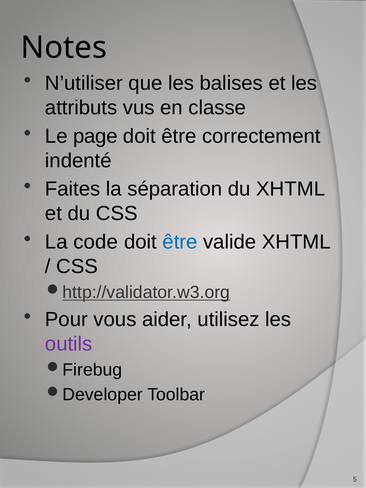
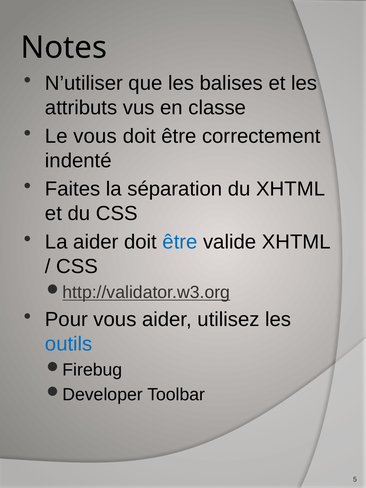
Le page: page -> vous
La code: code -> aider
outils colour: purple -> blue
